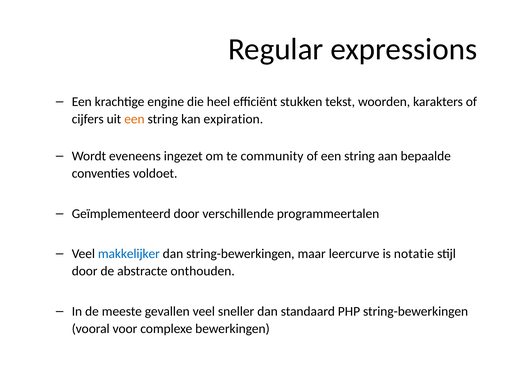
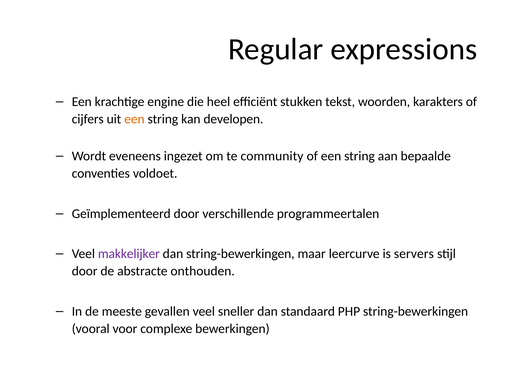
expiration: expiration -> developen
makkelijker colour: blue -> purple
notatie: notatie -> servers
